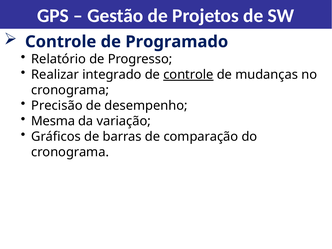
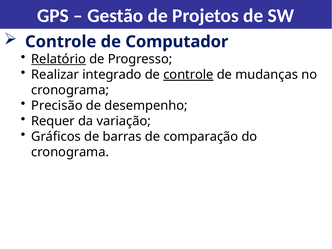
Programado: Programado -> Computador
Relatório underline: none -> present
Mesma: Mesma -> Requer
